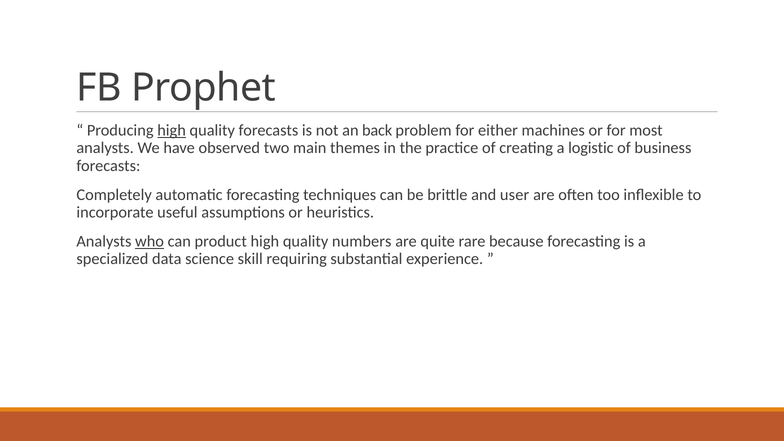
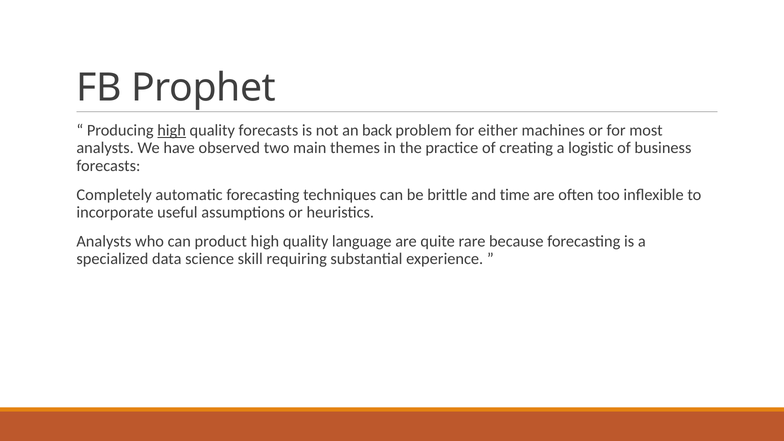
user: user -> time
who underline: present -> none
numbers: numbers -> language
